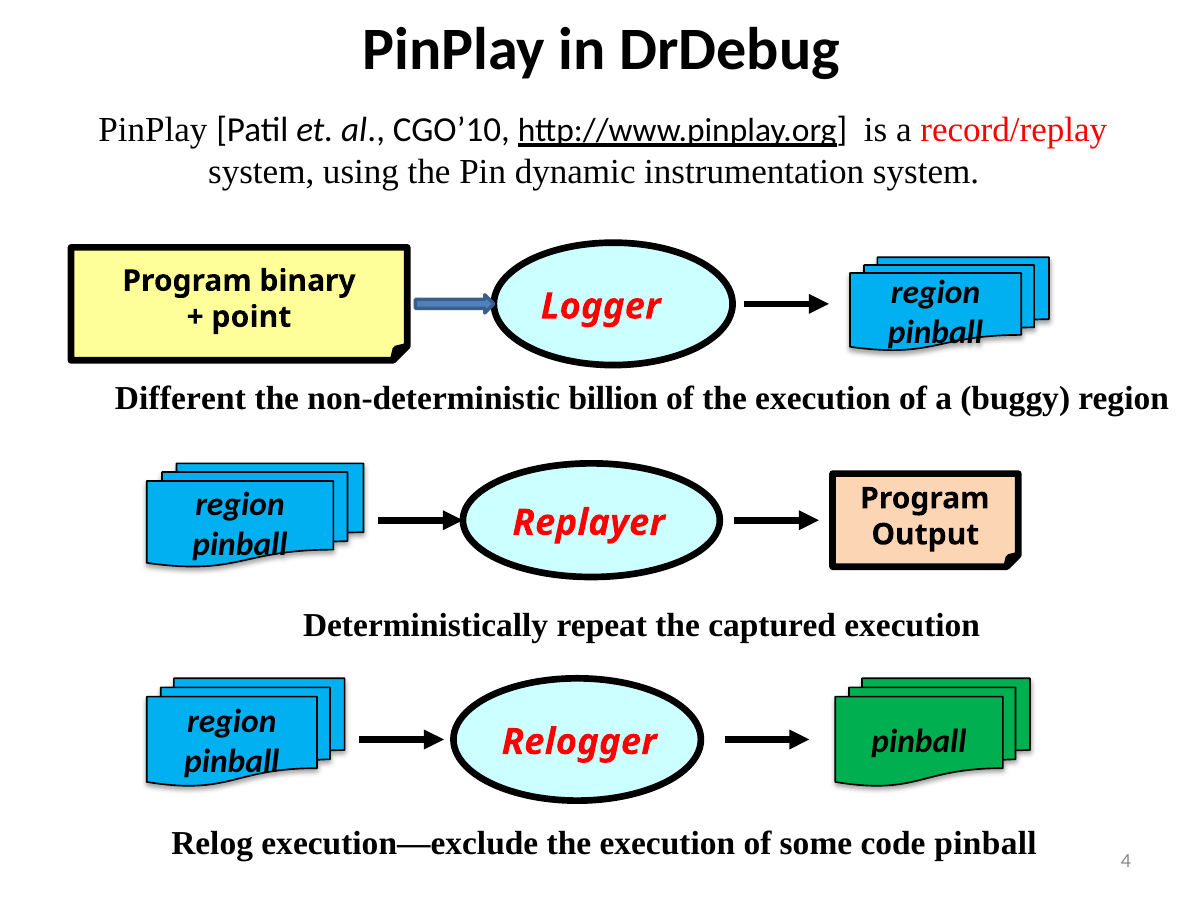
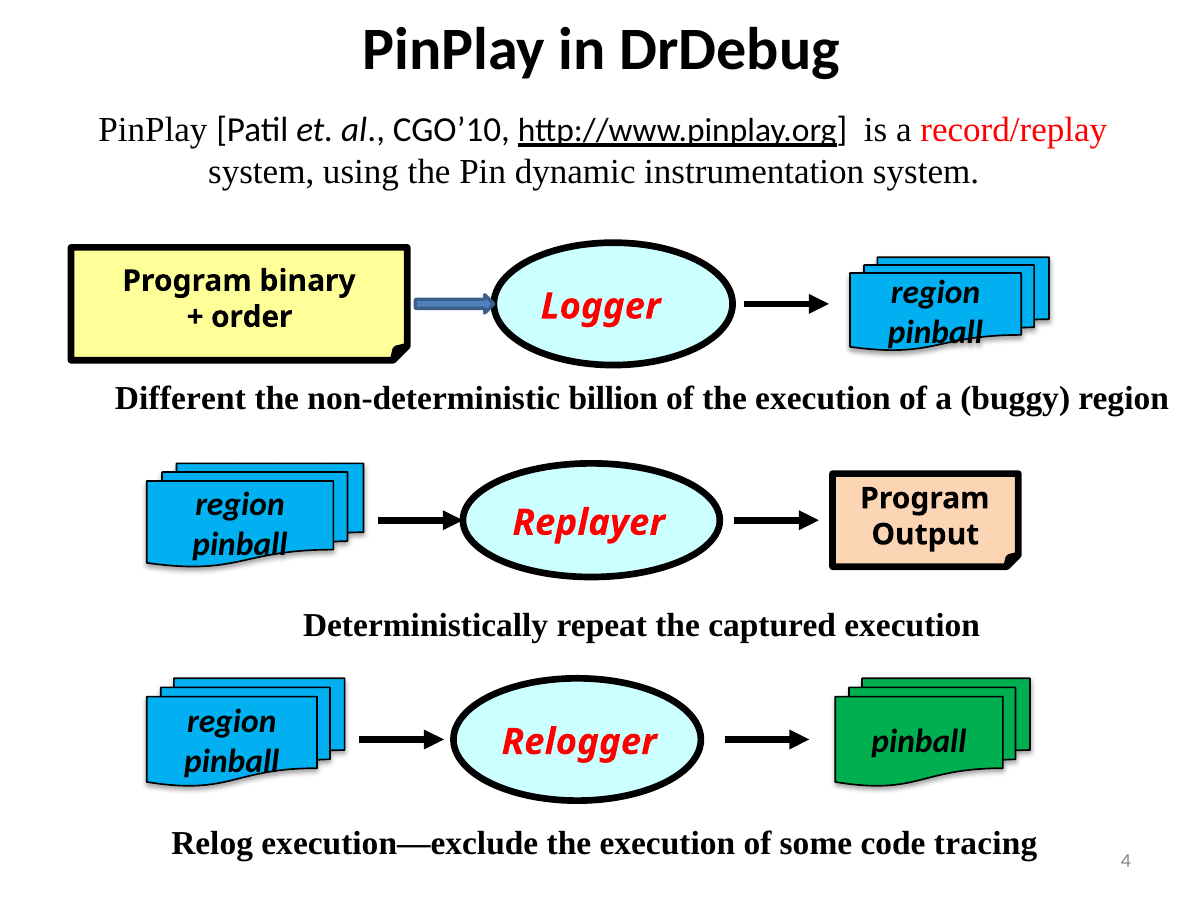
point: point -> order
code pinball: pinball -> tracing
